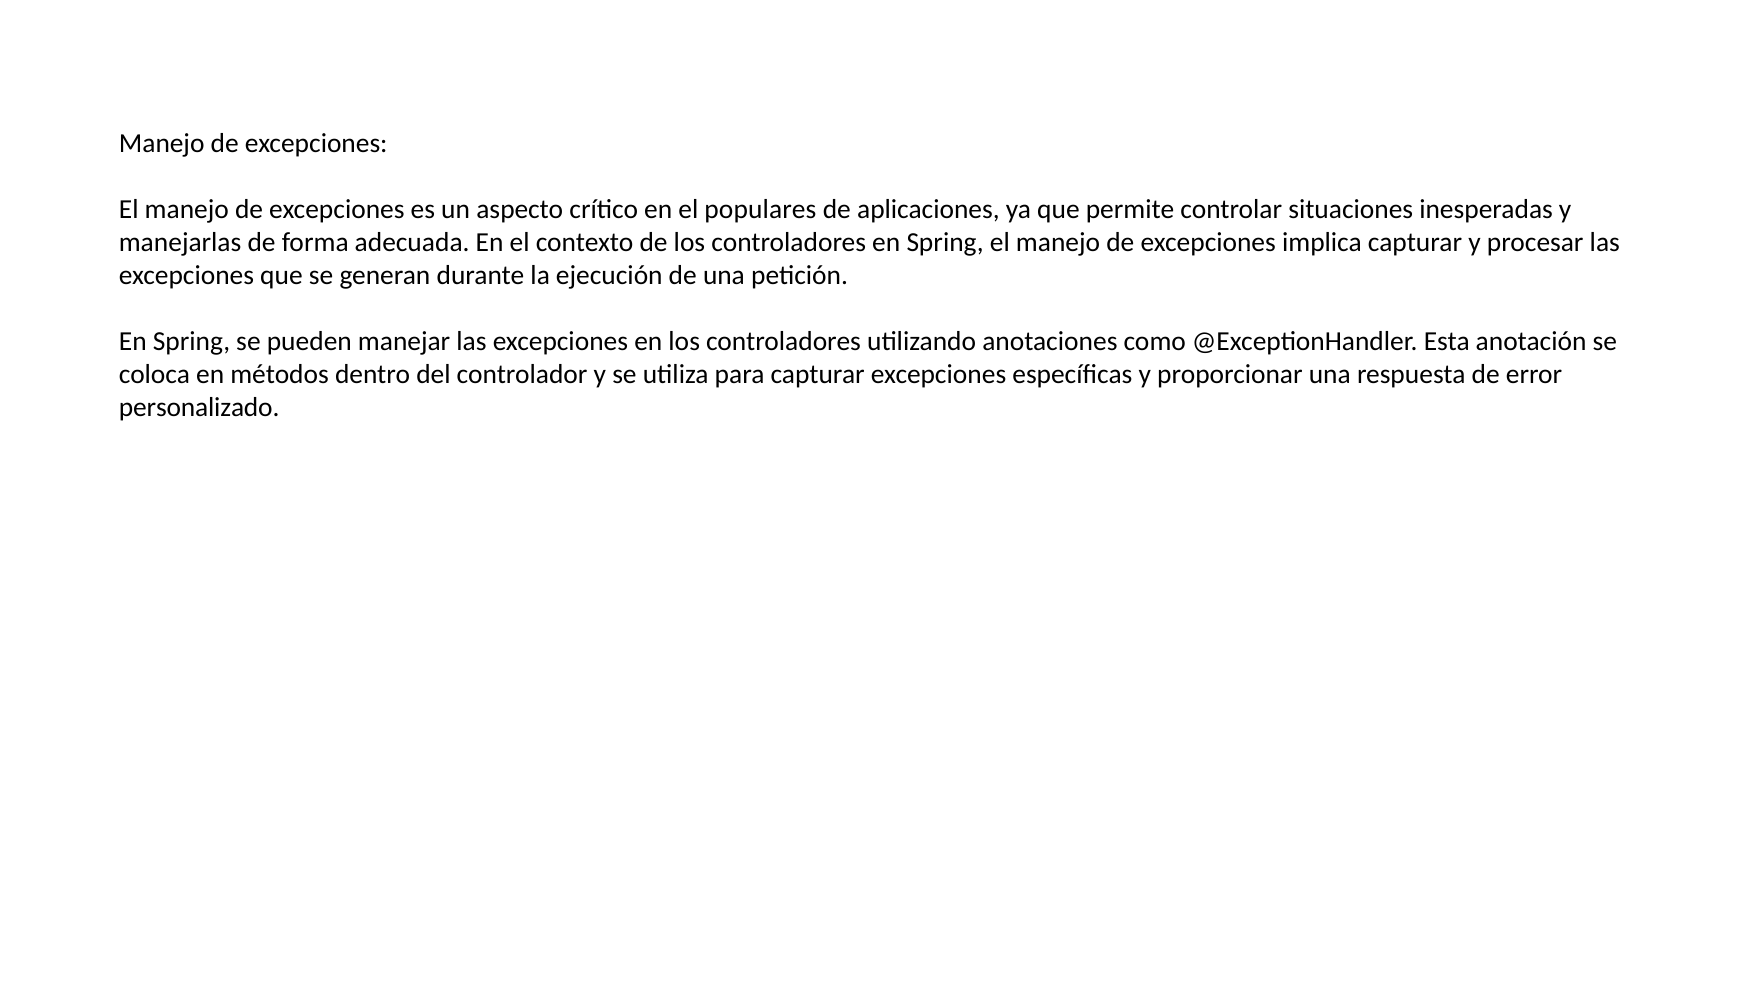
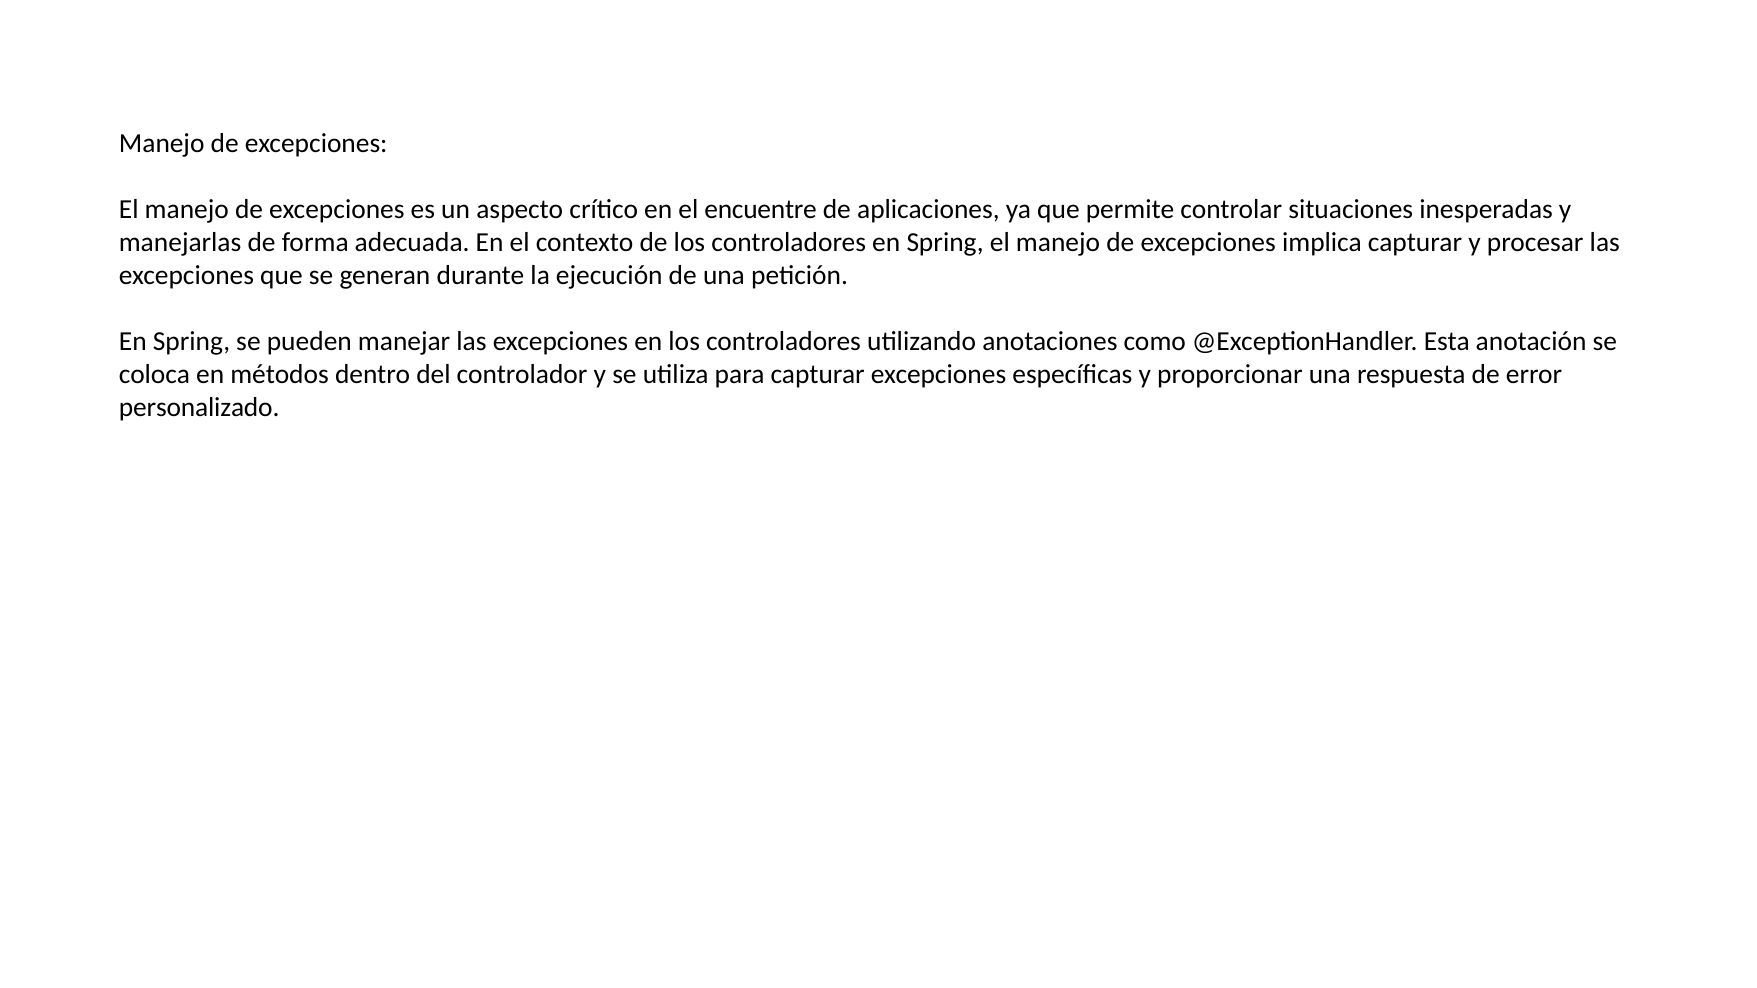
populares: populares -> encuentre
